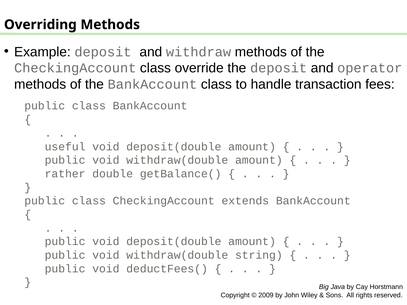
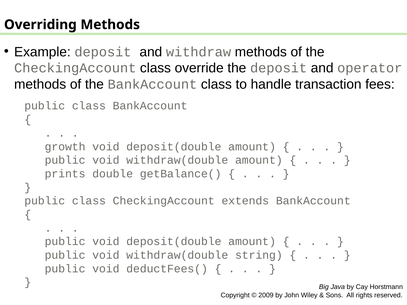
useful: useful -> growth
rather: rather -> prints
